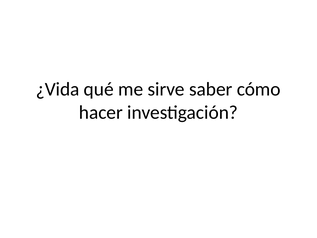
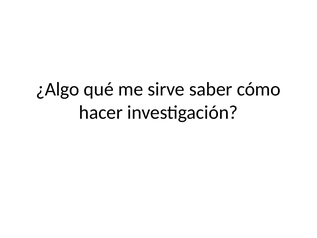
¿Vida: ¿Vida -> ¿Algo
